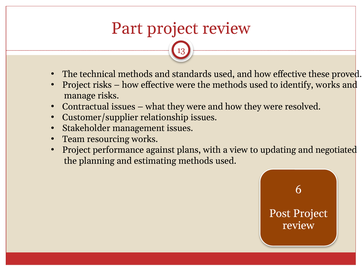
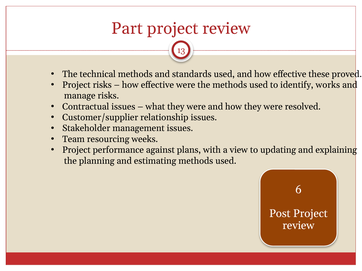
resourcing works: works -> weeks
negotiated: negotiated -> explaining
